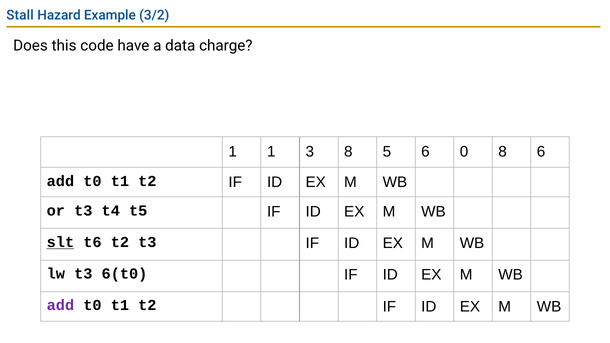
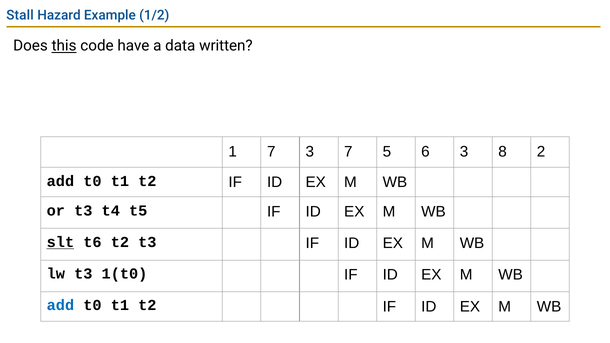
3/2: 3/2 -> 1/2
this underline: none -> present
charge: charge -> written
1 1: 1 -> 7
3 8: 8 -> 7
6 0: 0 -> 3
8 6: 6 -> 2
6(t0: 6(t0 -> 1(t0
add at (60, 306) colour: purple -> blue
